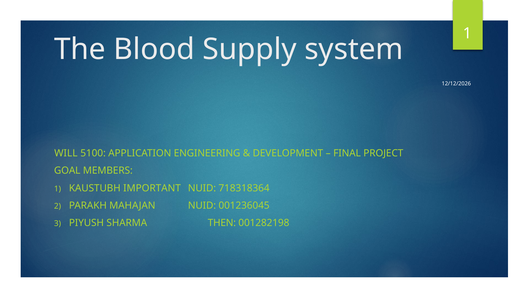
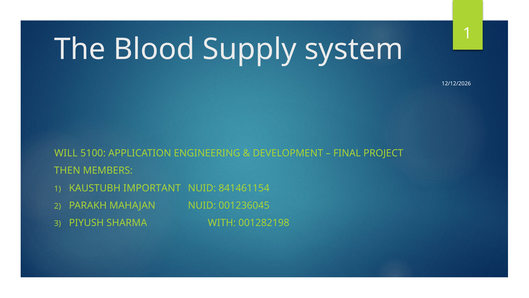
GOAL: GOAL -> THEN
718318364: 718318364 -> 841461154
THEN: THEN -> WITH
